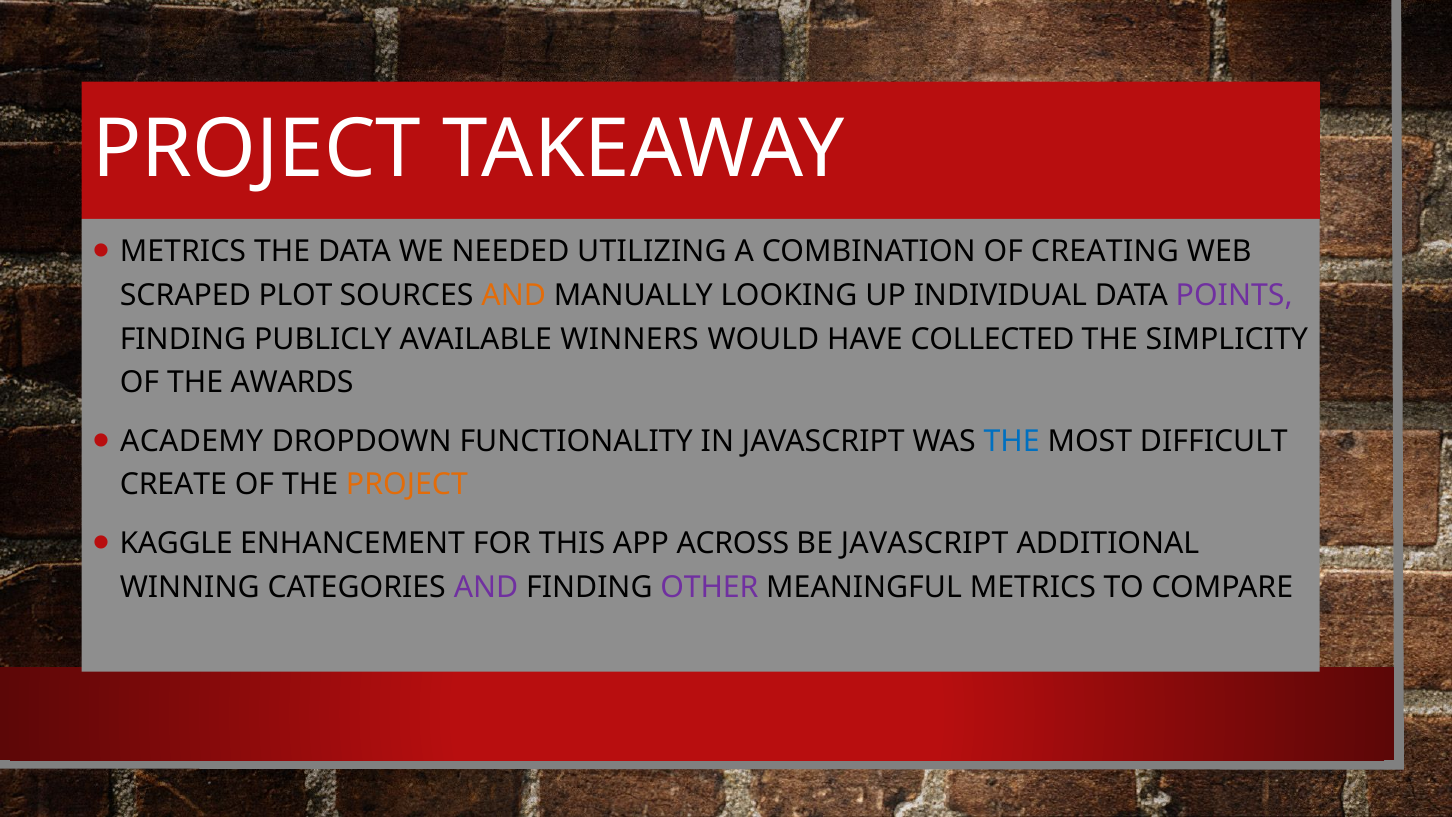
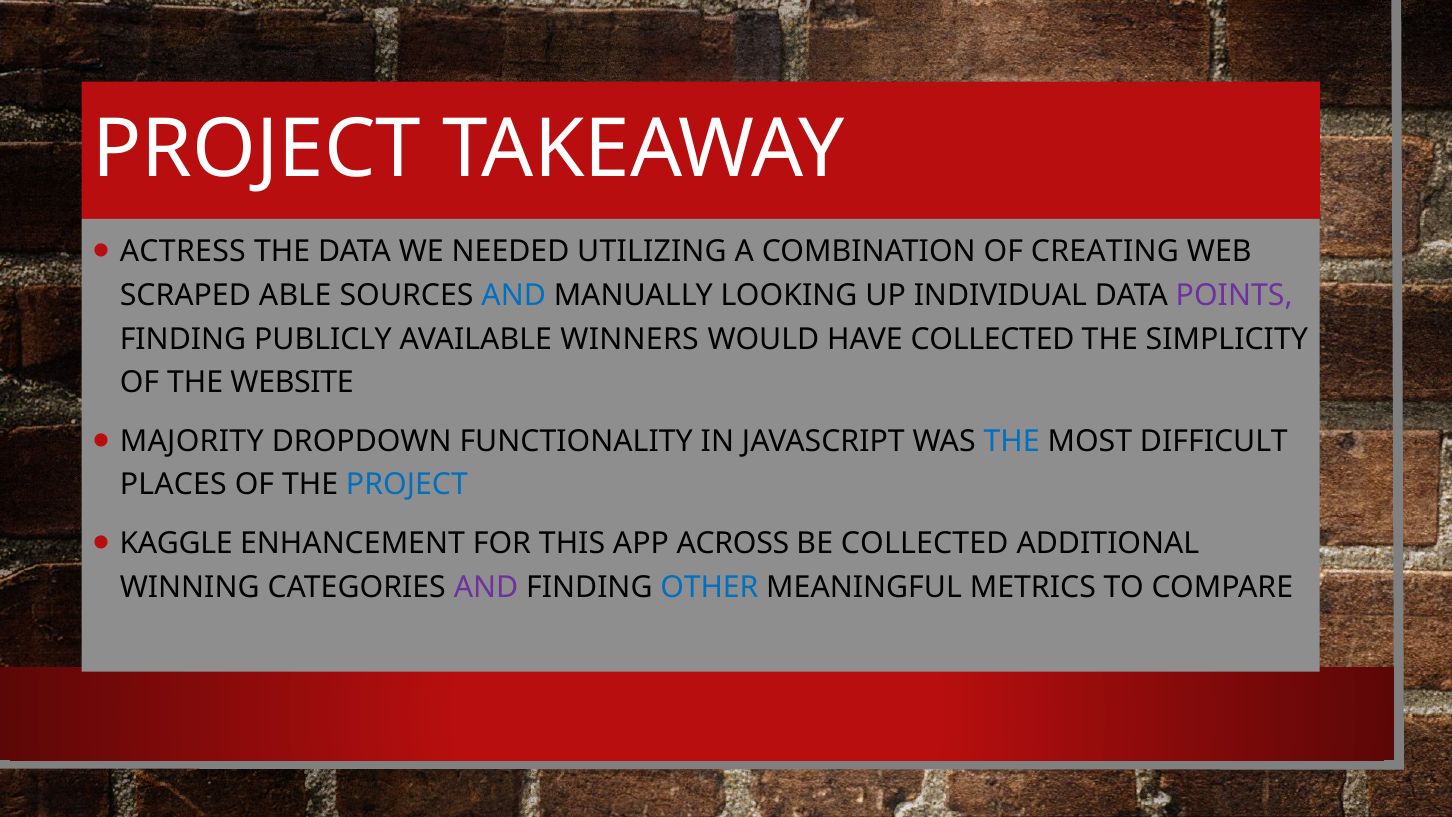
METRICS at (183, 252): METRICS -> ACTRESS
PLOT: PLOT -> ABLE
AND at (514, 295) colour: orange -> blue
AWARDS: AWARDS -> WEBSITE
ACADEMY: ACADEMY -> MAJORITY
CREATE: CREATE -> PLACES
PROJECT at (407, 485) colour: orange -> blue
BE JAVASCRIPT: JAVASCRIPT -> COLLECTED
OTHER colour: purple -> blue
